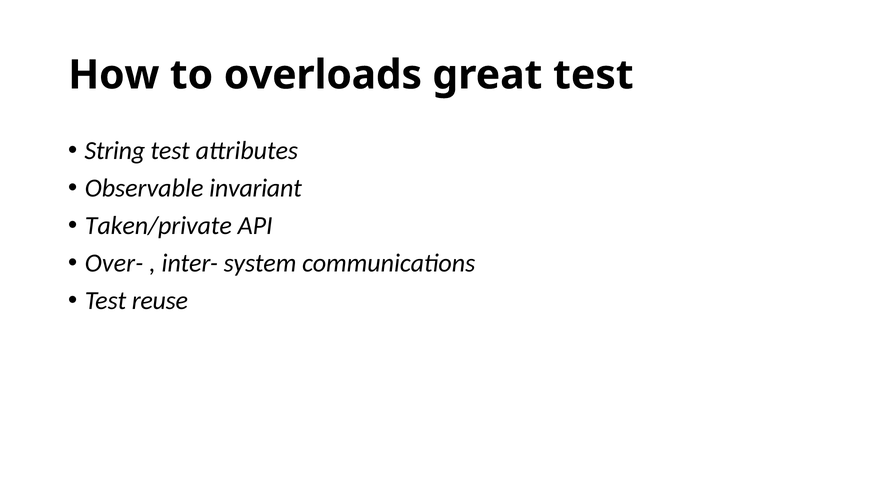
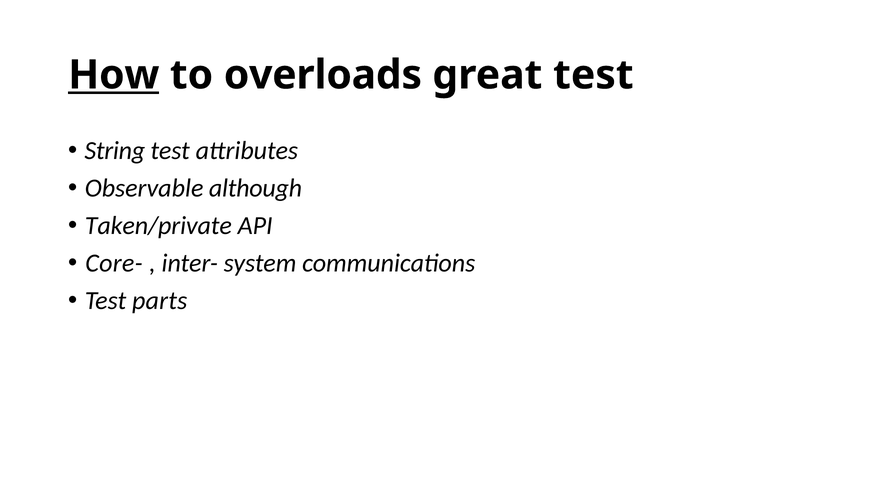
How underline: none -> present
invariant: invariant -> although
Over-: Over- -> Core-
reuse: reuse -> parts
